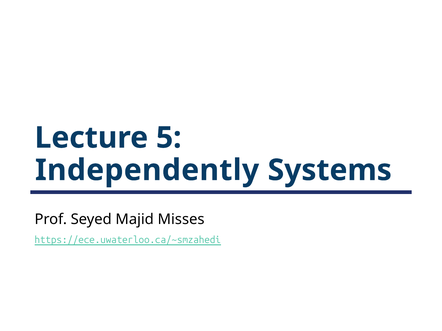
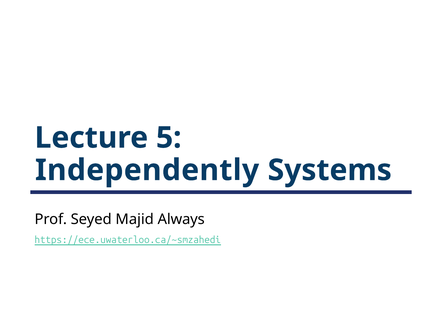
Misses: Misses -> Always
